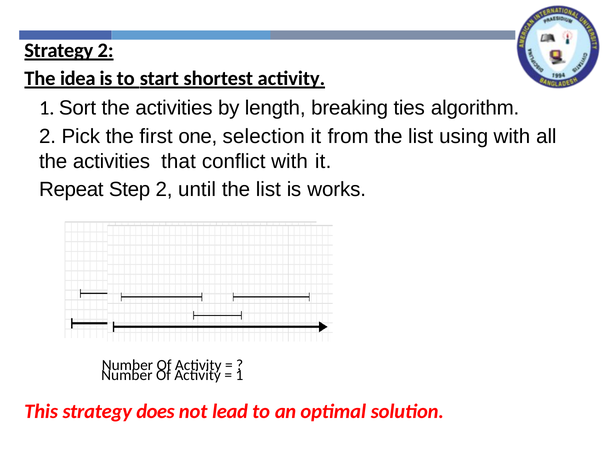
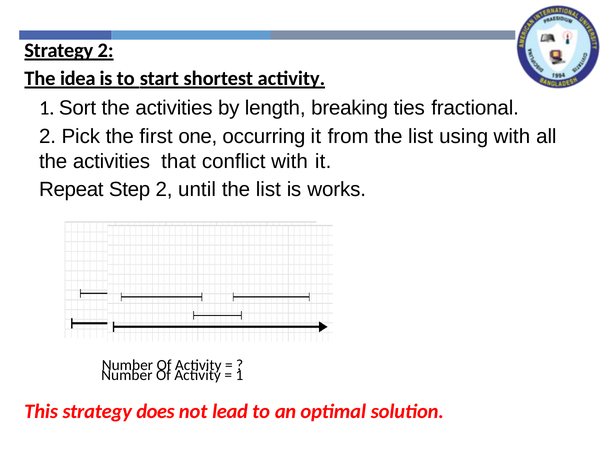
algorithm: algorithm -> fractional
selection: selection -> occurring
